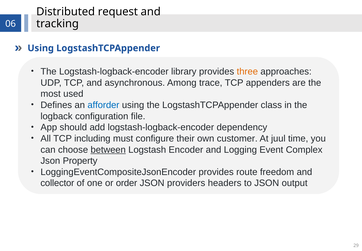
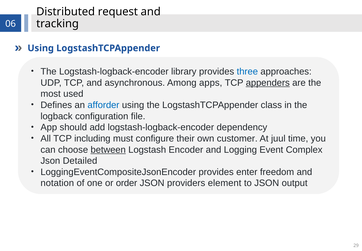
three colour: orange -> blue
trace: trace -> apps
appenders underline: none -> present
Property: Property -> Detailed
route: route -> enter
collector: collector -> notation
headers: headers -> element
